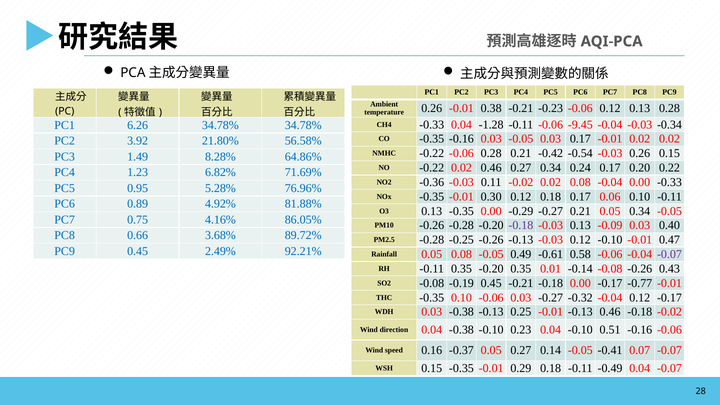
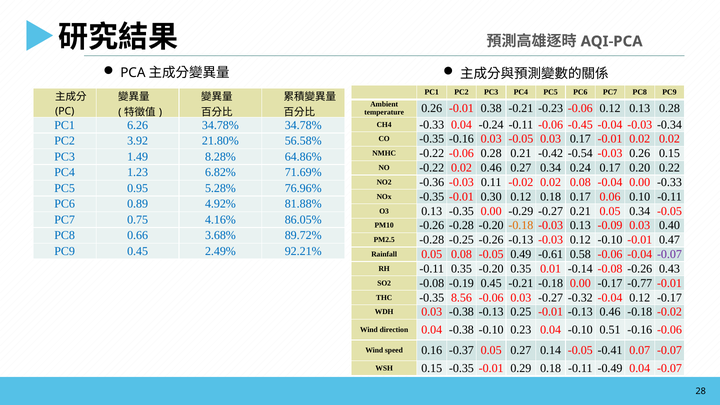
-1.28: -1.28 -> -0.24
-9.45: -9.45 -> -0.45
-0.18 at (521, 226) colour: purple -> orange
-0.35 0.10: 0.10 -> 8.56
